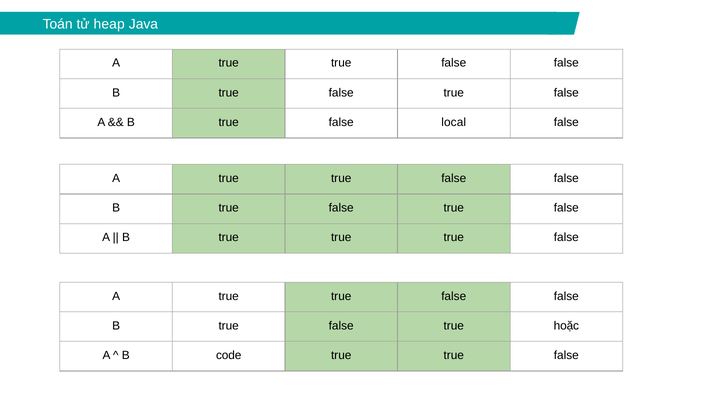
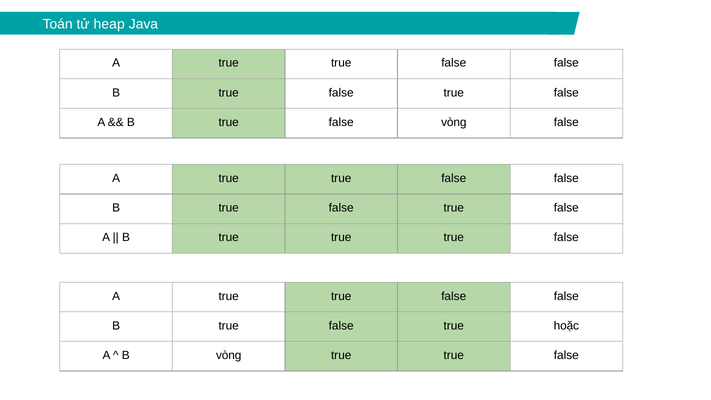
false local: local -> vòng
B code: code -> vòng
